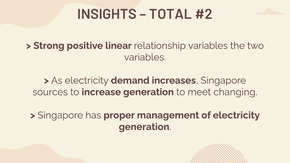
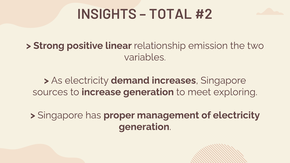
relationship variables: variables -> emission
changing: changing -> exploring
